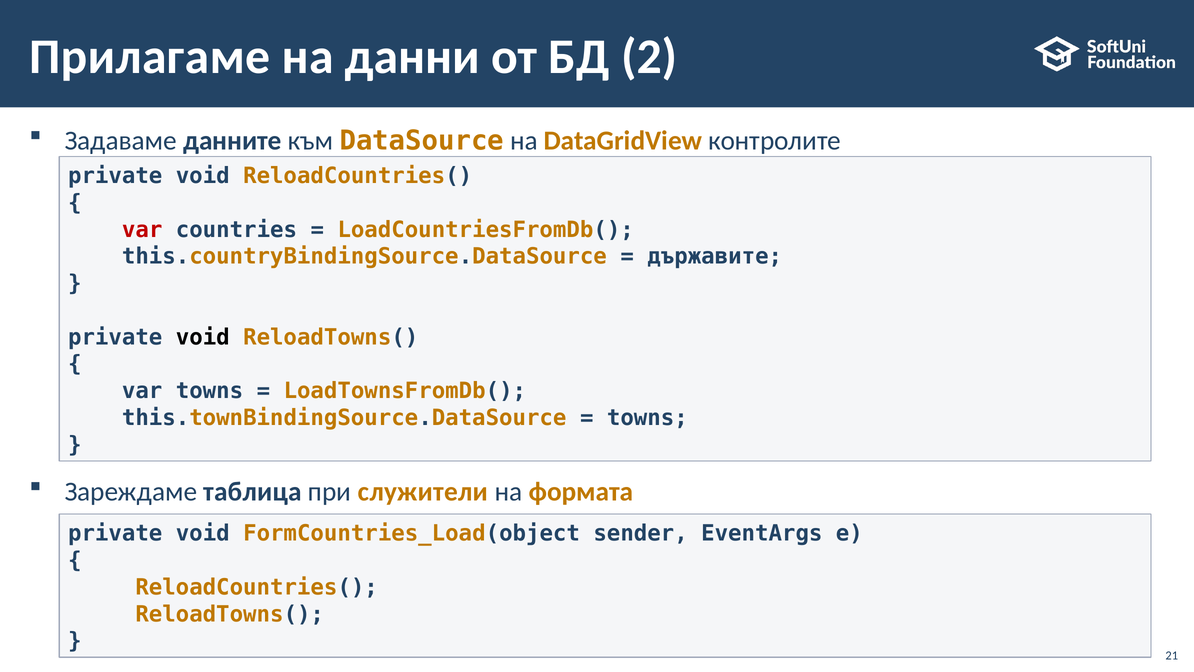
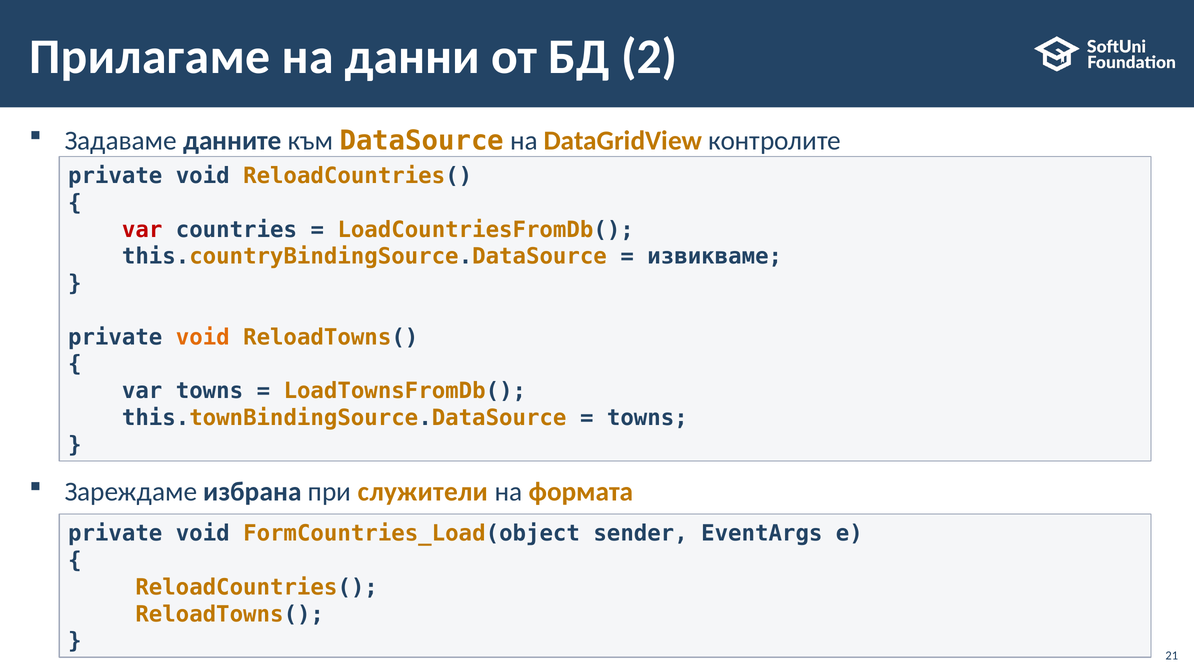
държавите: държавите -> извикваме
void at (203, 337) colour: black -> orange
таблица: таблица -> избрана
